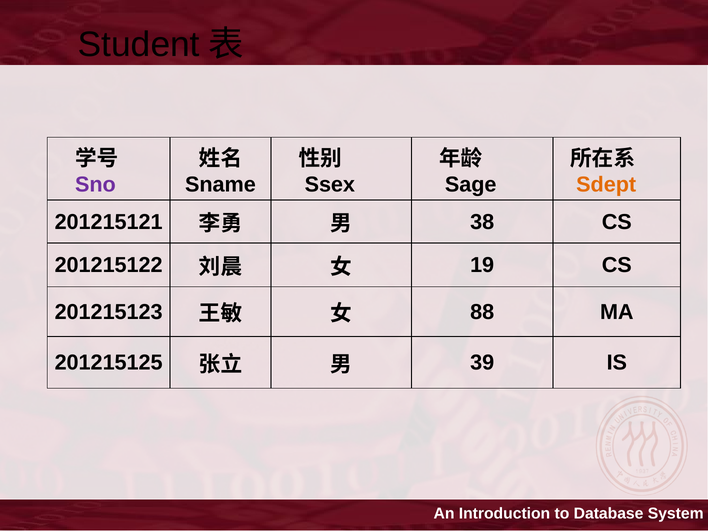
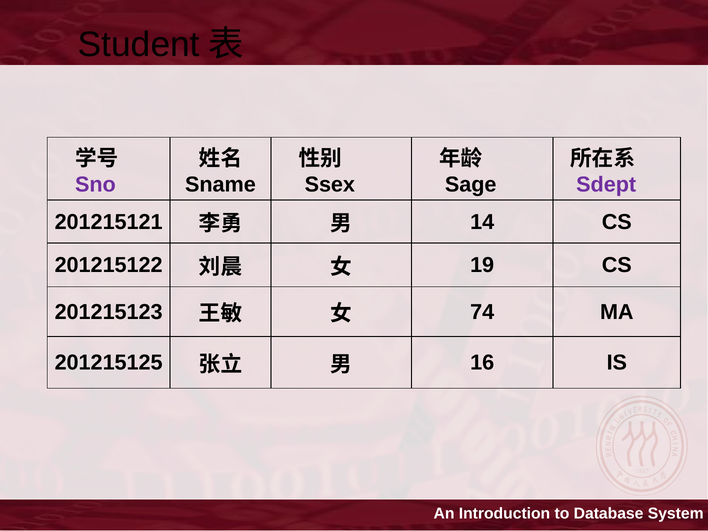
Sdept colour: orange -> purple
38: 38 -> 14
88: 88 -> 74
39: 39 -> 16
